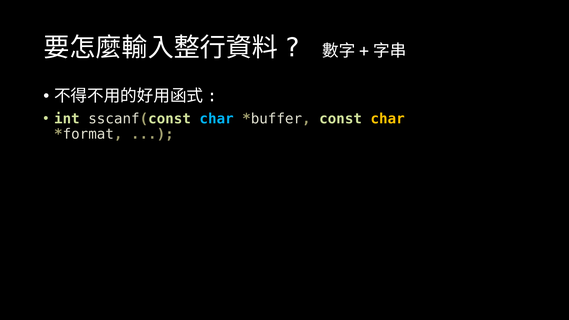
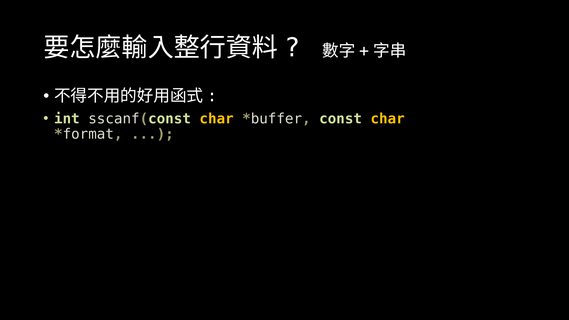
char at (217, 119) colour: light blue -> yellow
